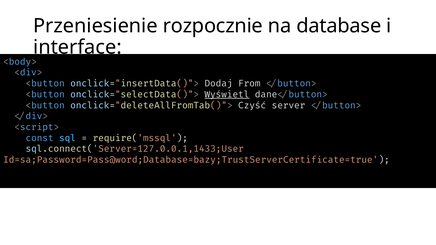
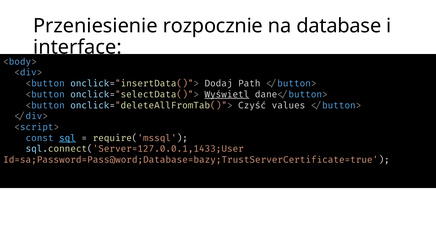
From: From -> Path
server: server -> values
sql underline: none -> present
